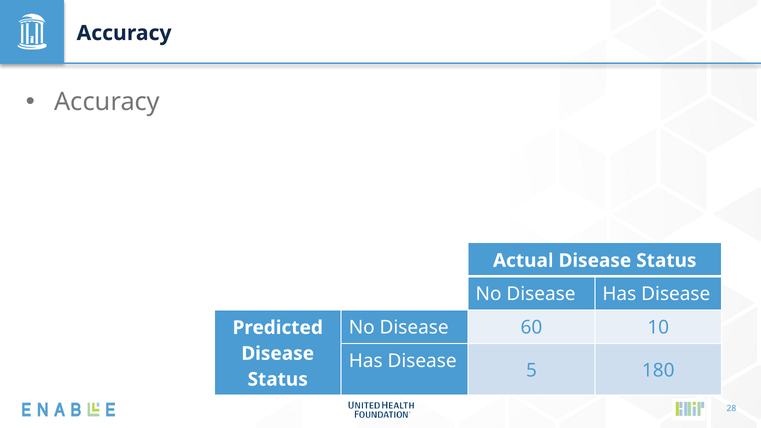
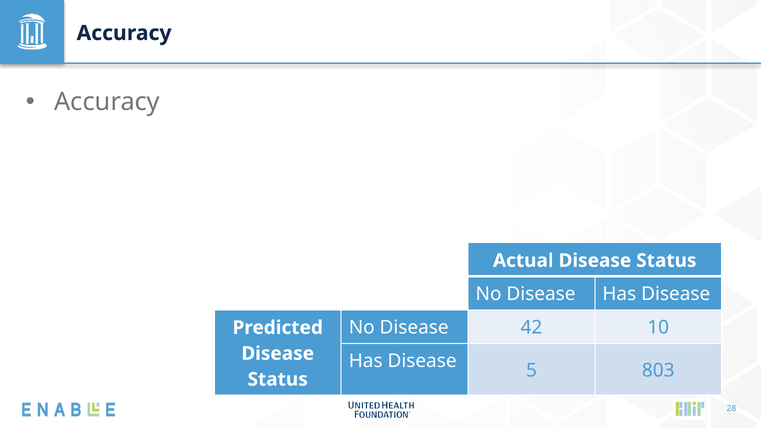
60: 60 -> 42
180: 180 -> 803
